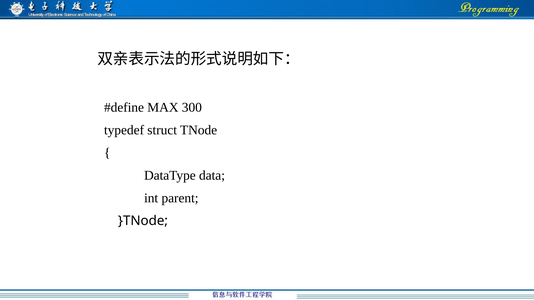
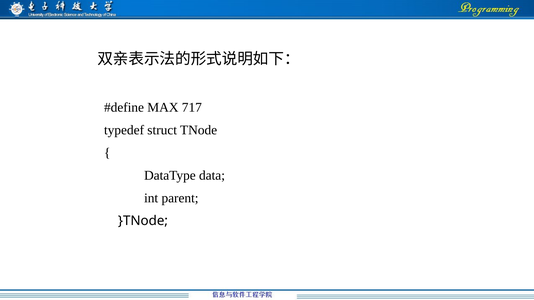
300: 300 -> 717
